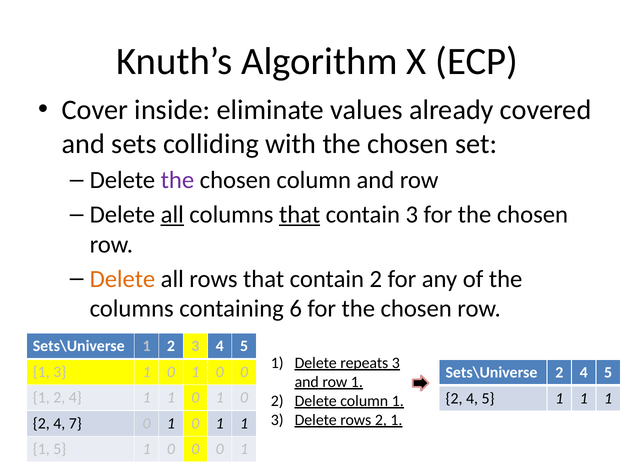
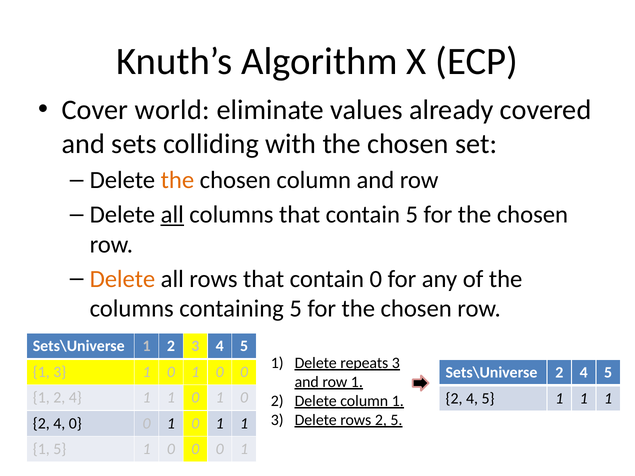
inside: inside -> world
the at (177, 180) colour: purple -> orange
that at (300, 215) underline: present -> none
contain 3: 3 -> 5
contain 2: 2 -> 0
containing 6: 6 -> 5
2 1: 1 -> 5
4 7: 7 -> 0
